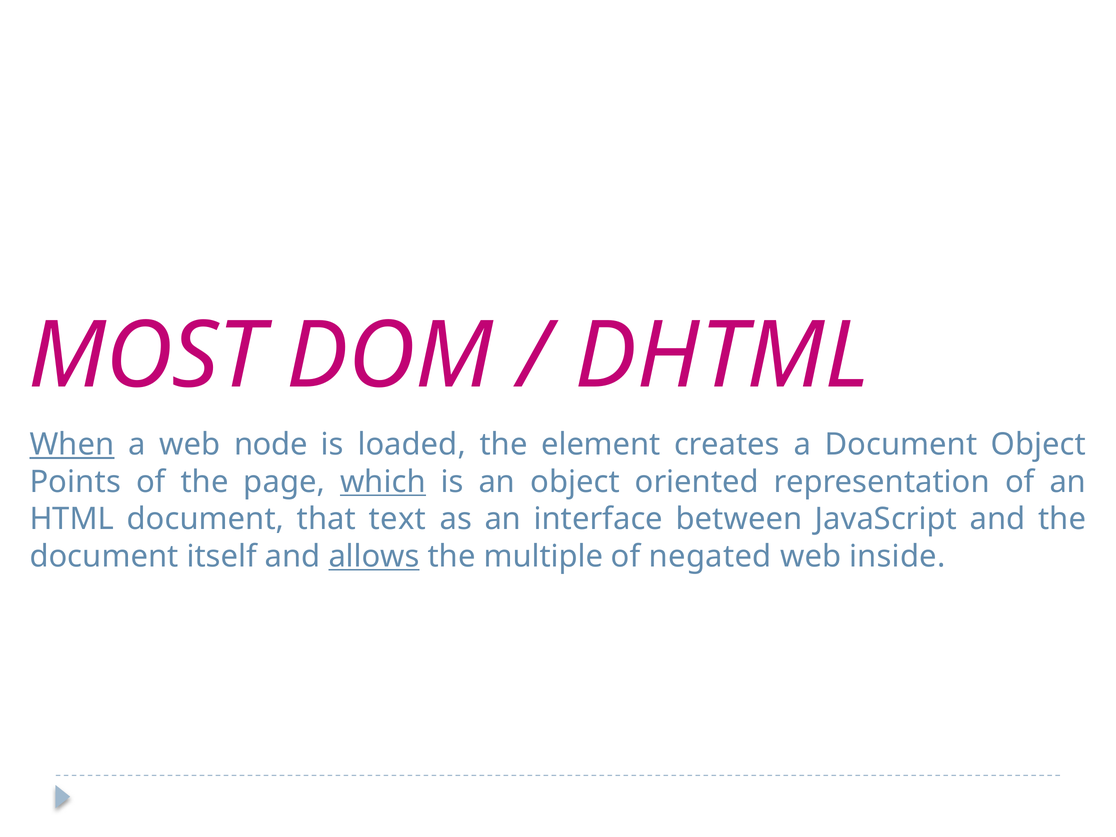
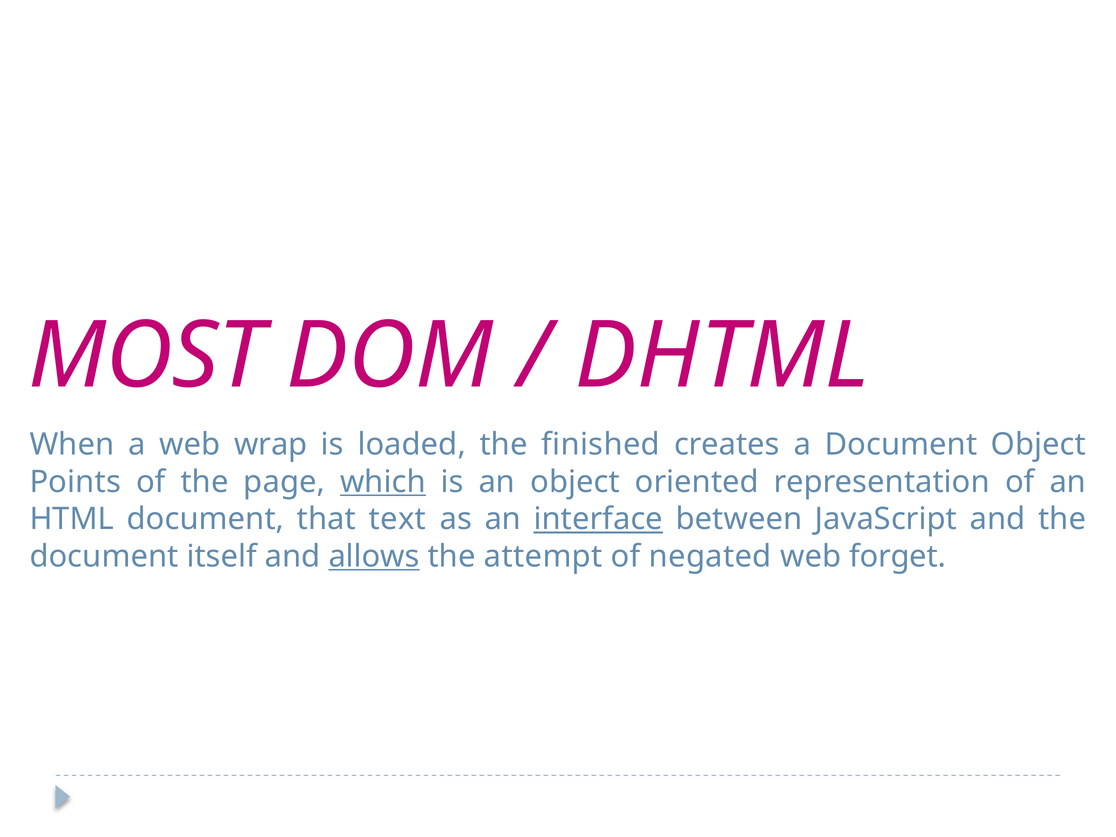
When underline: present -> none
node: node -> wrap
element: element -> finished
interface underline: none -> present
multiple: multiple -> attempt
inside: inside -> forget
